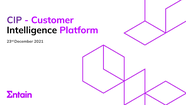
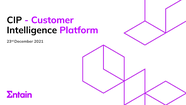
CIP colour: purple -> black
